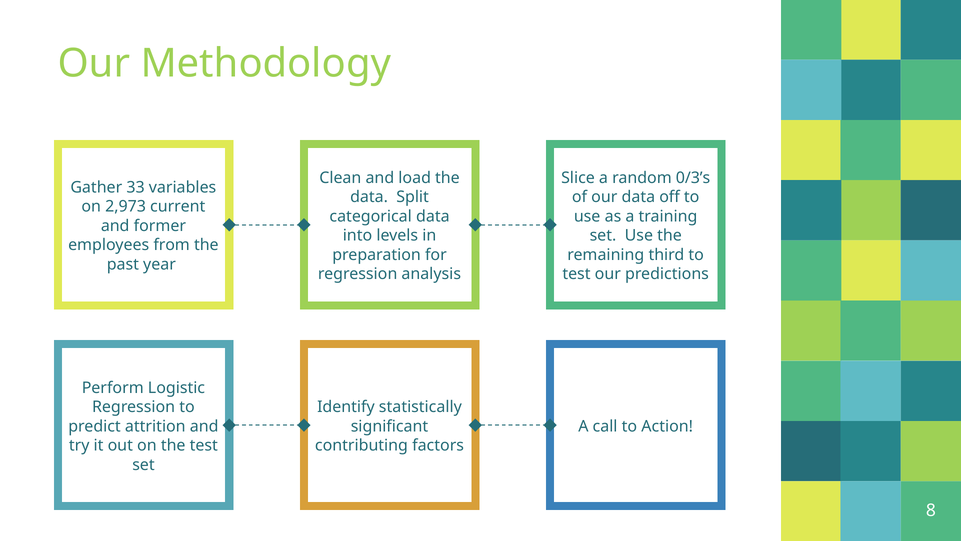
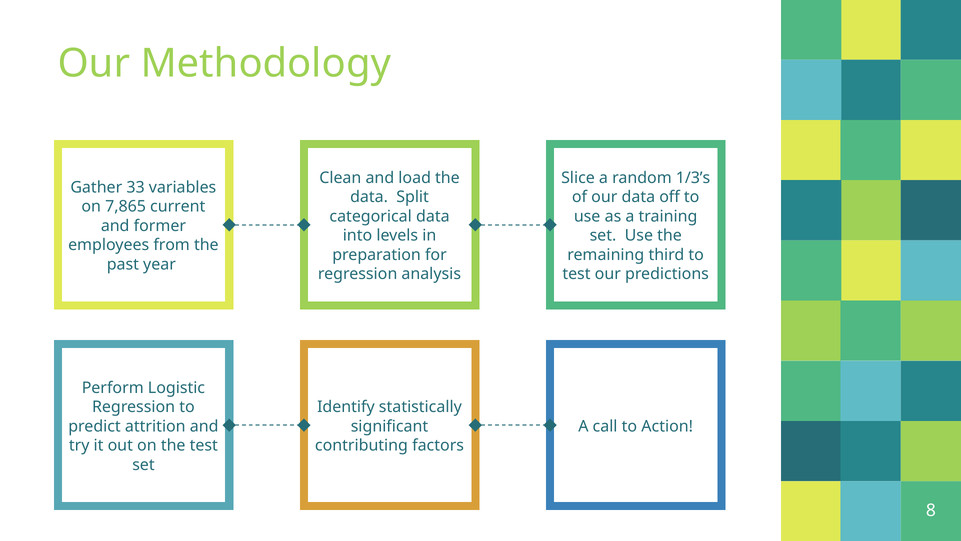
0/3’s: 0/3’s -> 1/3’s
2,973: 2,973 -> 7,865
